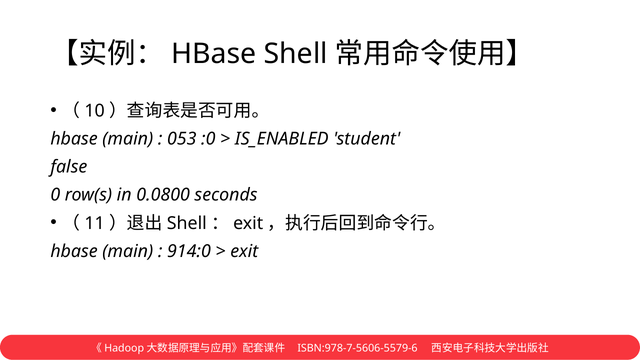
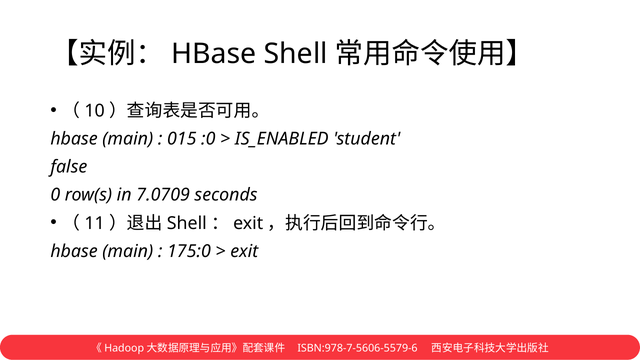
053: 053 -> 015
0.0800: 0.0800 -> 7.0709
914:0: 914:0 -> 175:0
